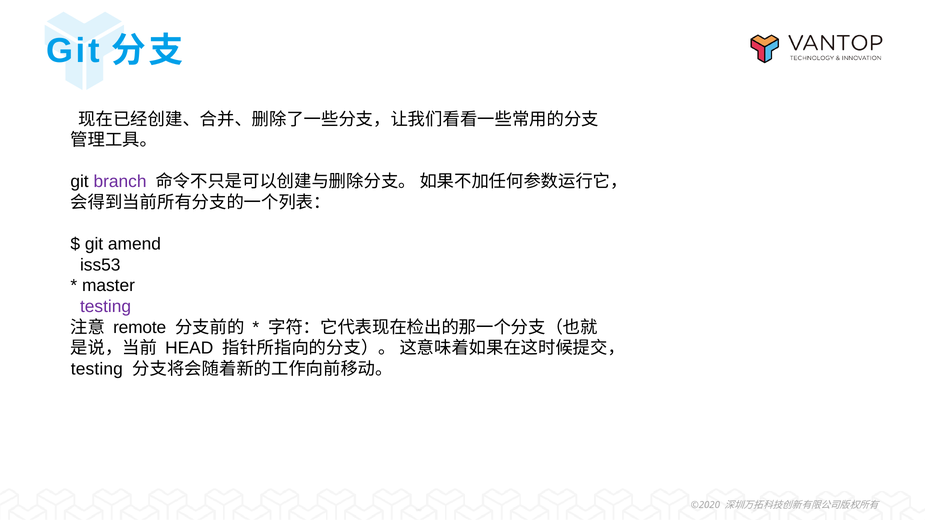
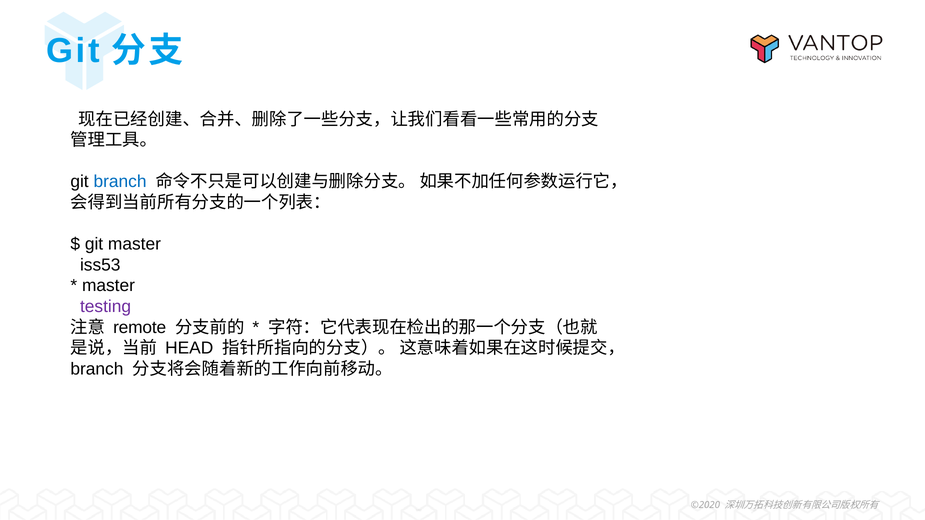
branch at (120, 182) colour: purple -> blue
git amend: amend -> master
testing at (97, 369): testing -> branch
